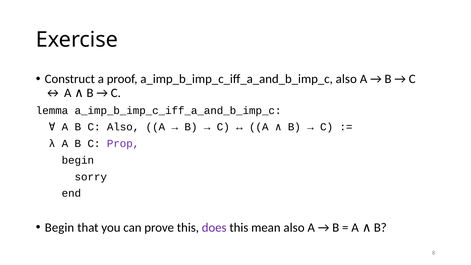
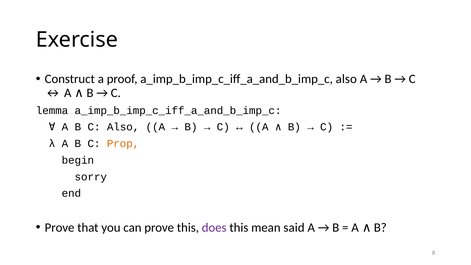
Prop colour: purple -> orange
Begin at (59, 227): Begin -> Prove
mean also: also -> said
